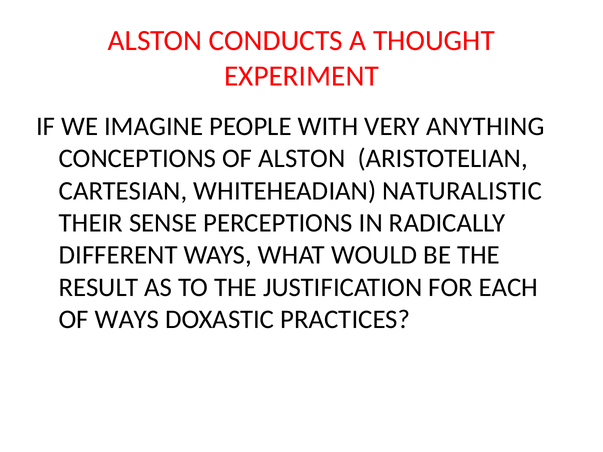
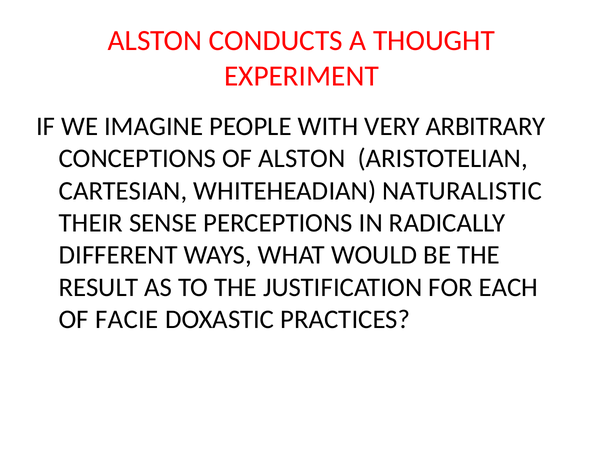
ANYTHING: ANYTHING -> ARBITRARY
OF WAYS: WAYS -> FACIE
